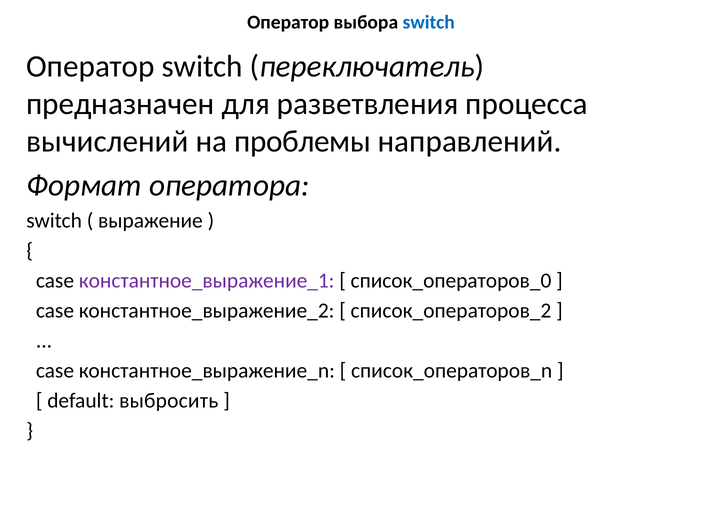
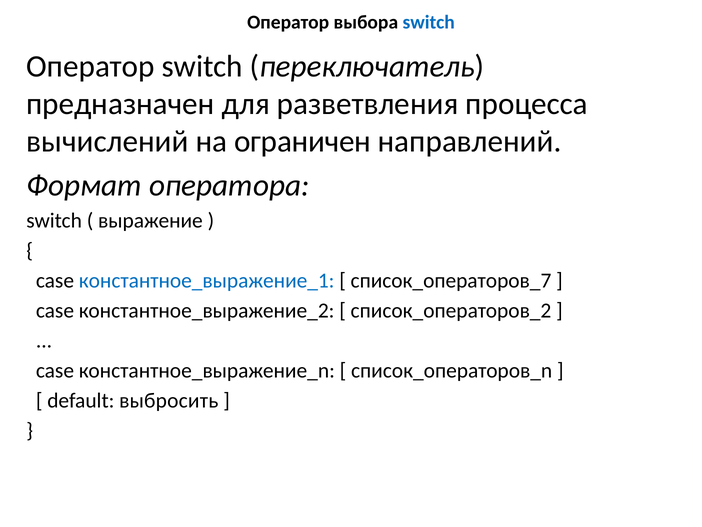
проблемы: проблемы -> ограничен
константное_выражение_1 colour: purple -> blue
список_операторов_0: список_операторов_0 -> список_операторов_7
